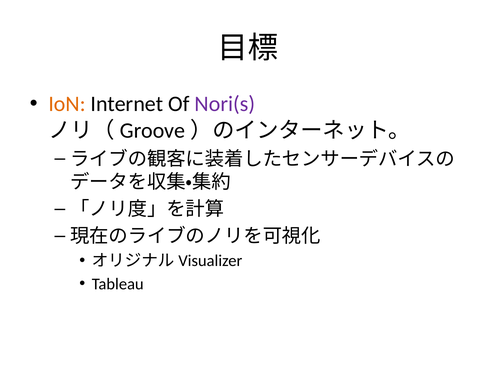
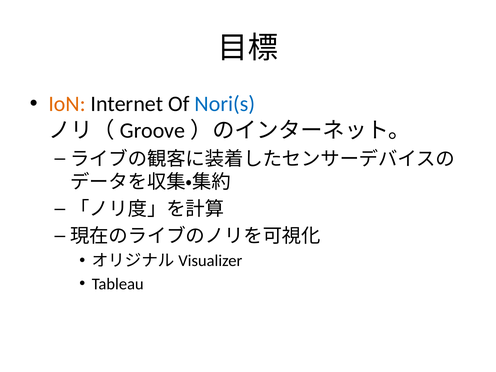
Nori(s colour: purple -> blue
